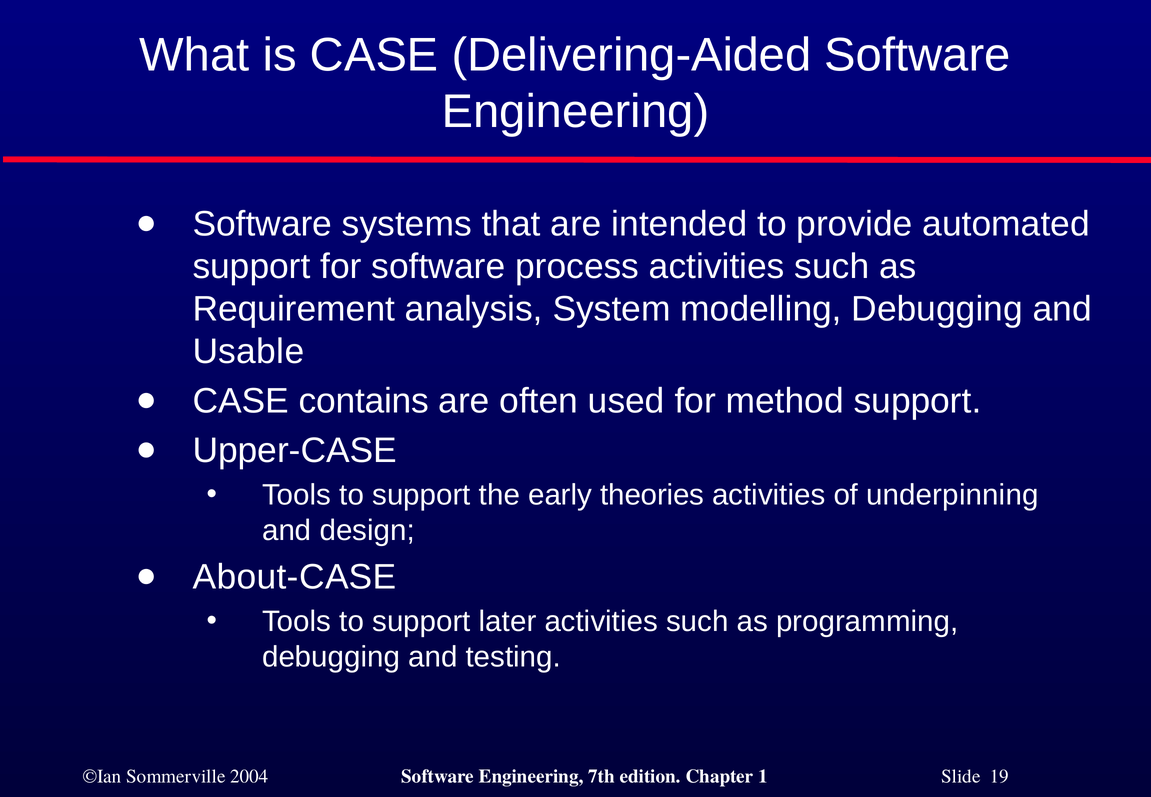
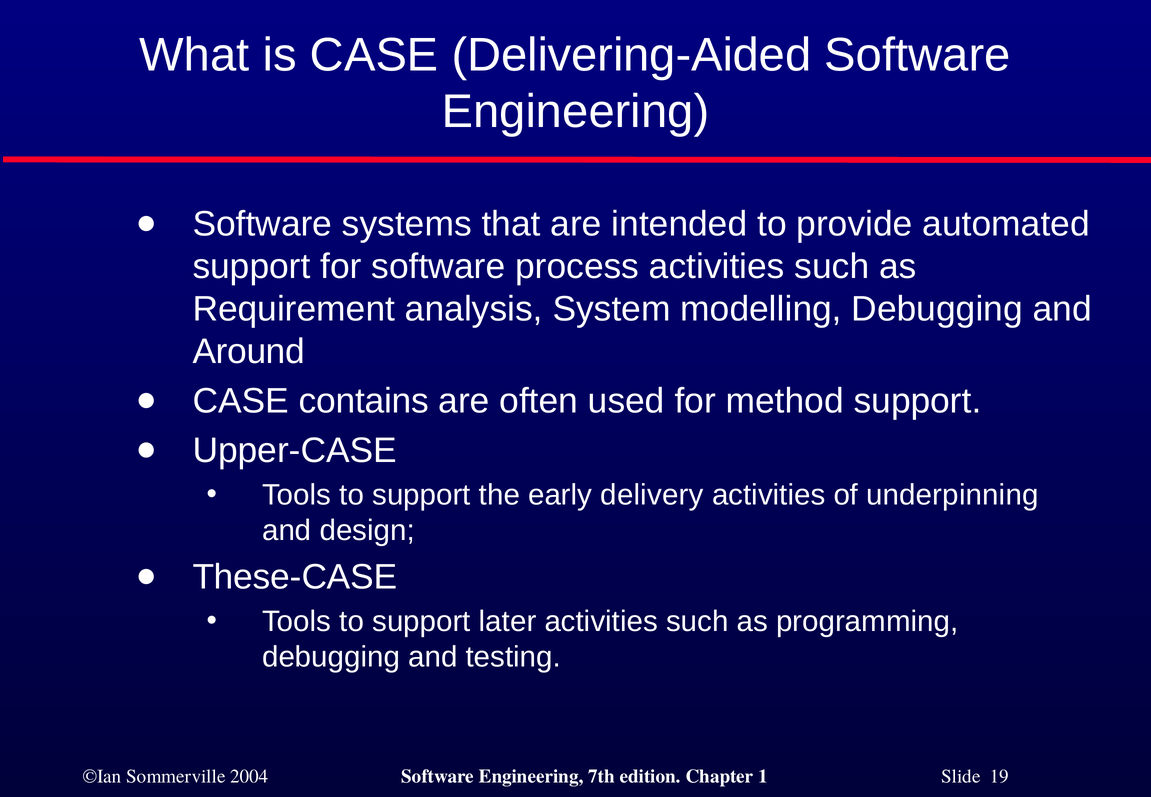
Usable: Usable -> Around
theories: theories -> delivery
About-CASE: About-CASE -> These-CASE
